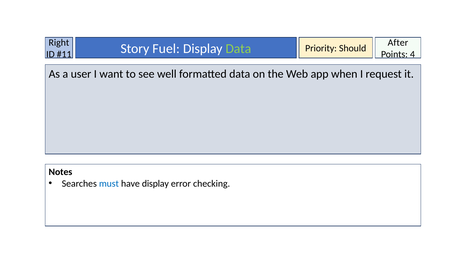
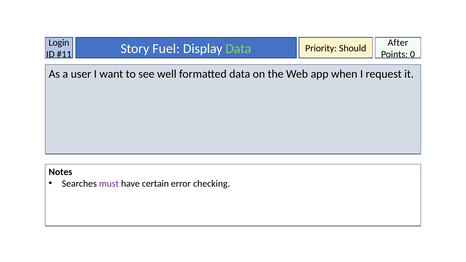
Right: Right -> Login
4: 4 -> 0
must colour: blue -> purple
have display: display -> certain
